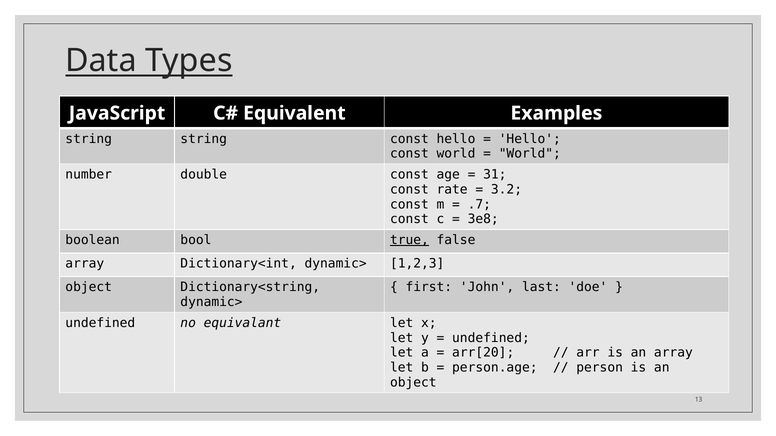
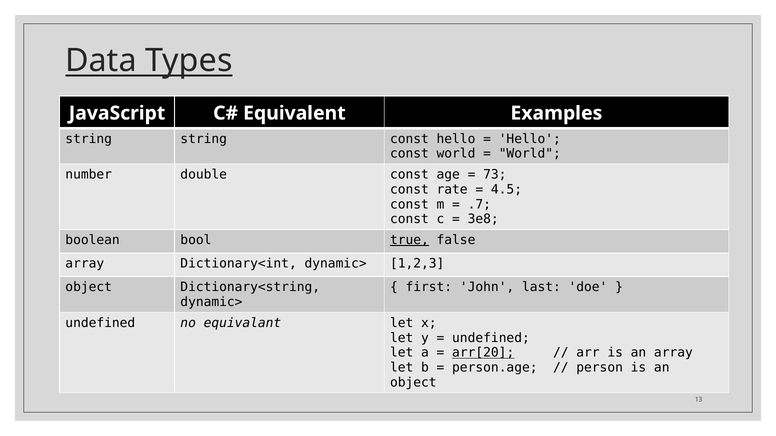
31: 31 -> 73
3.2: 3.2 -> 4.5
arr[20 underline: none -> present
